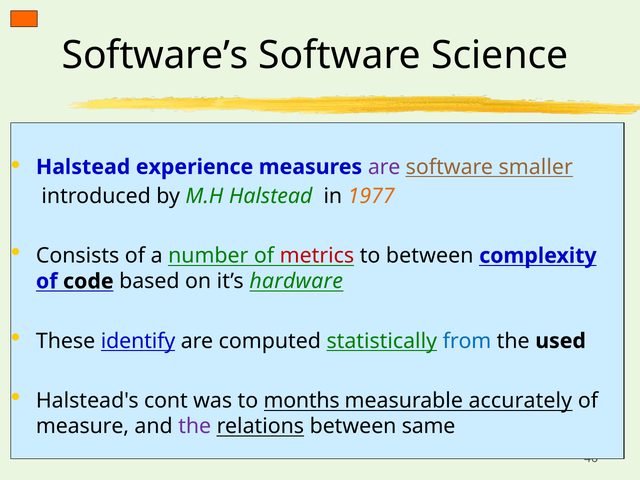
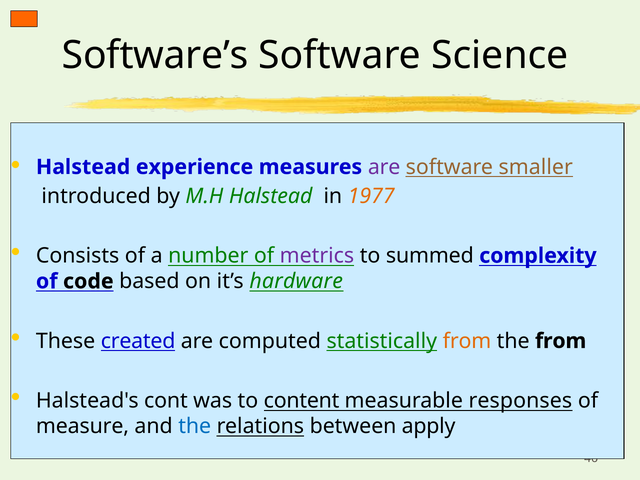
metrics colour: red -> purple
to between: between -> summed
identify: identify -> created
from at (467, 341) colour: blue -> orange
the used: used -> from
months: months -> content
accurately: accurately -> responses
the at (195, 426) colour: purple -> blue
same: same -> apply
